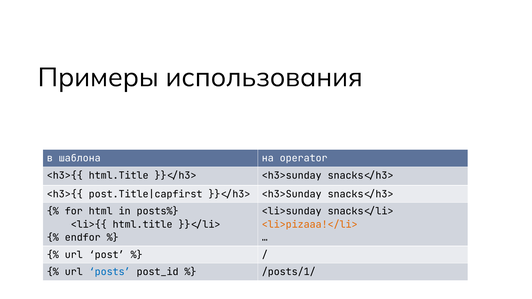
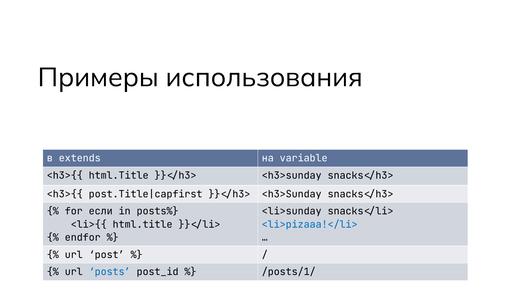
шаблона: шаблона -> extends
operator: operator -> variable
html: html -> если
<li>pizaaa!</li> colour: orange -> blue
